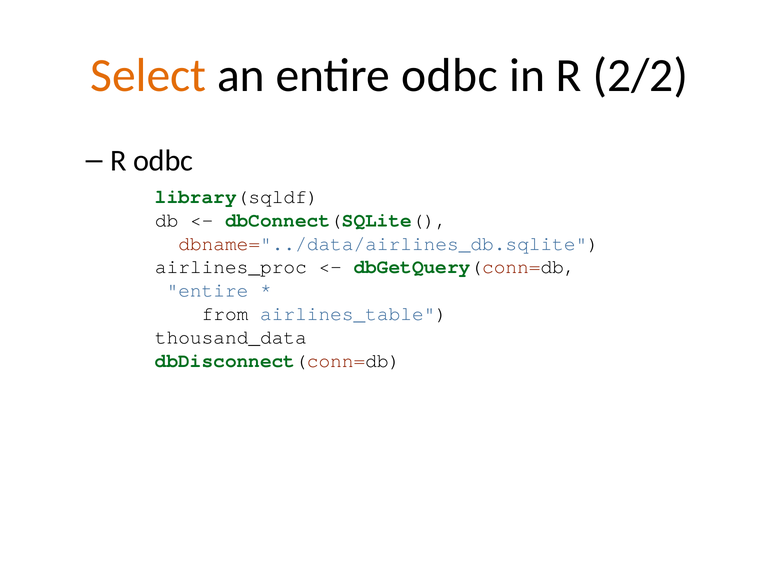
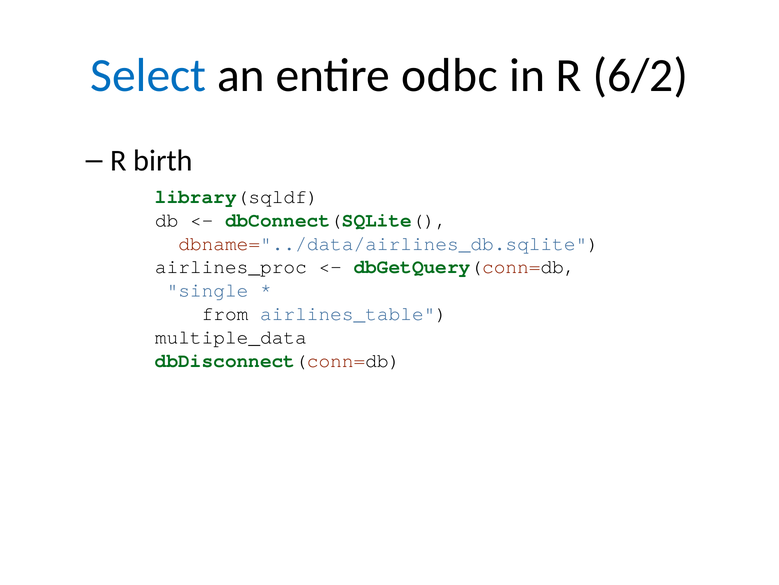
Select colour: orange -> blue
2/2: 2/2 -> 6/2
R odbc: odbc -> birth
entire at (208, 290): entire -> single
thousand_data: thousand_data -> multiple_data
